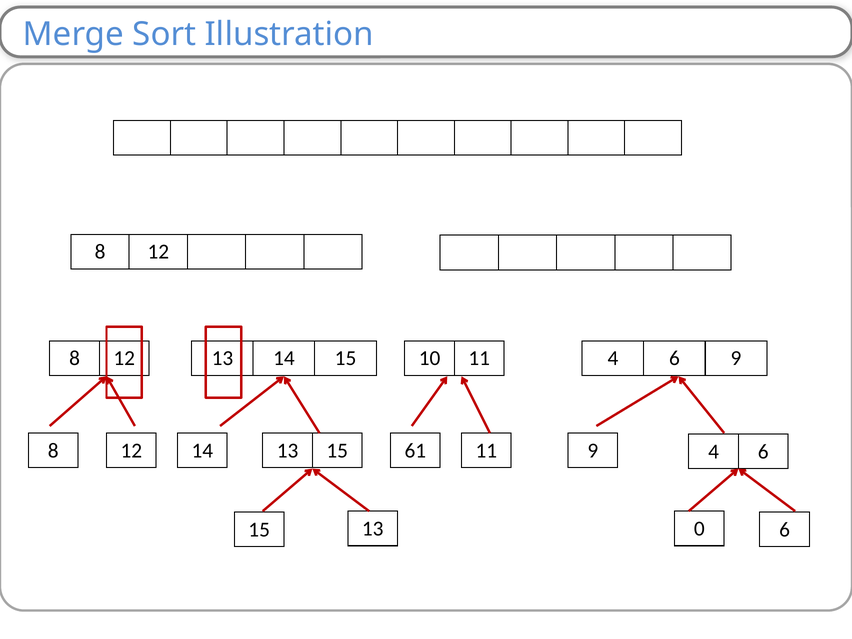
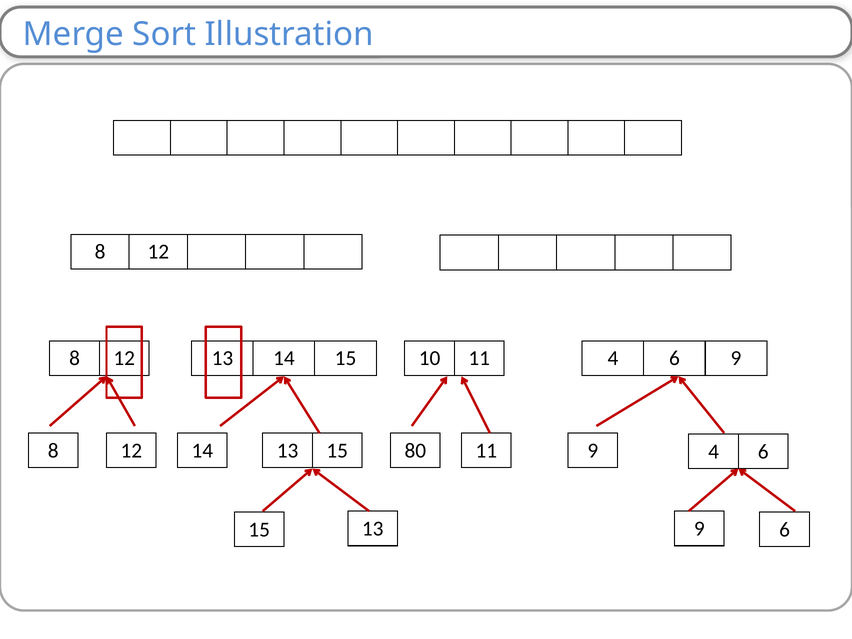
61: 61 -> 80
15 0: 0 -> 9
